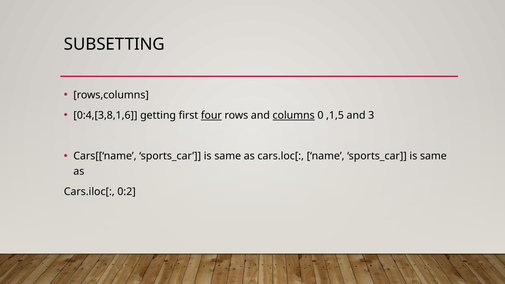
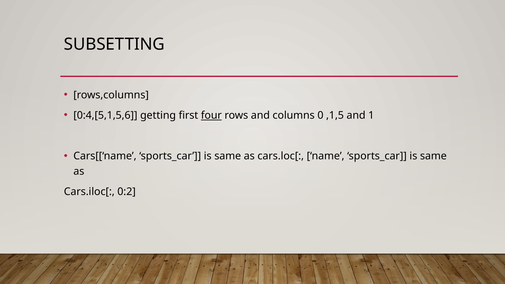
0:4,[3,8,1,6: 0:4,[3,8,1,6 -> 0:4,[5,1,5,6
columns underline: present -> none
3: 3 -> 1
